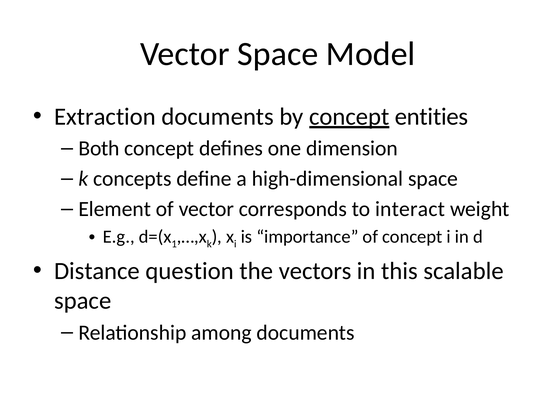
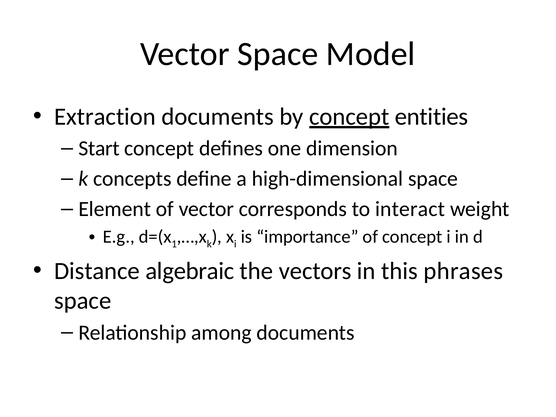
Both: Both -> Start
question: question -> algebraic
scalable: scalable -> phrases
